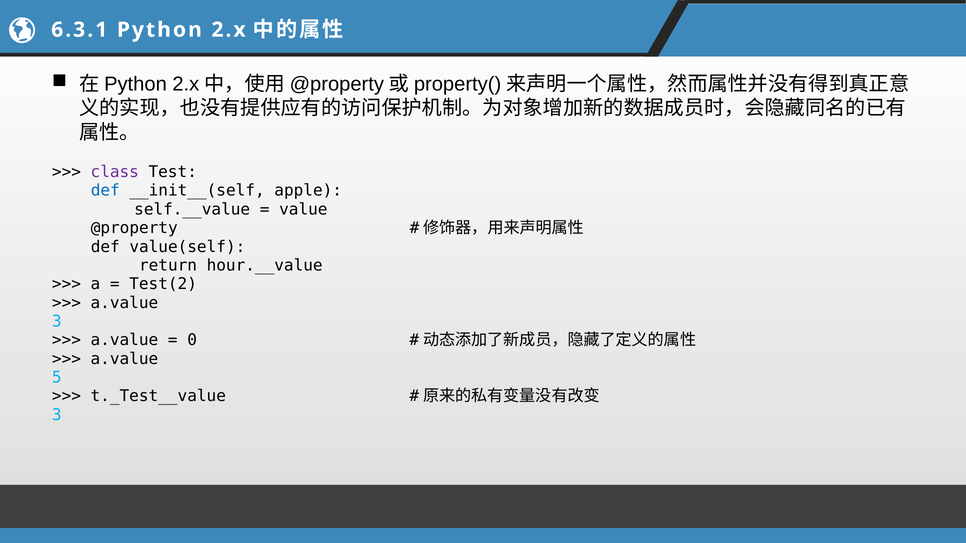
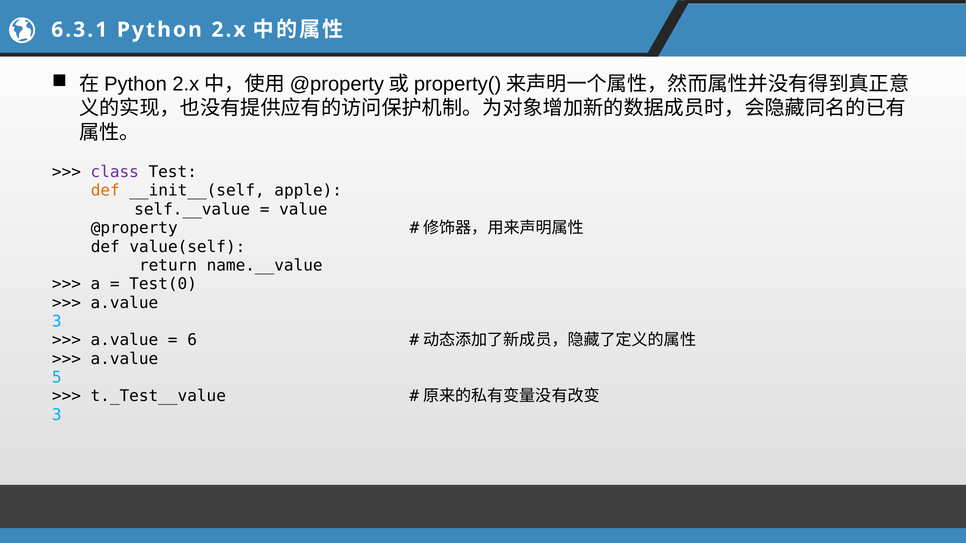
def at (105, 191) colour: blue -> orange
hour.__value: hour.__value -> name.__value
Test(2: Test(2 -> Test(0
0: 0 -> 6
